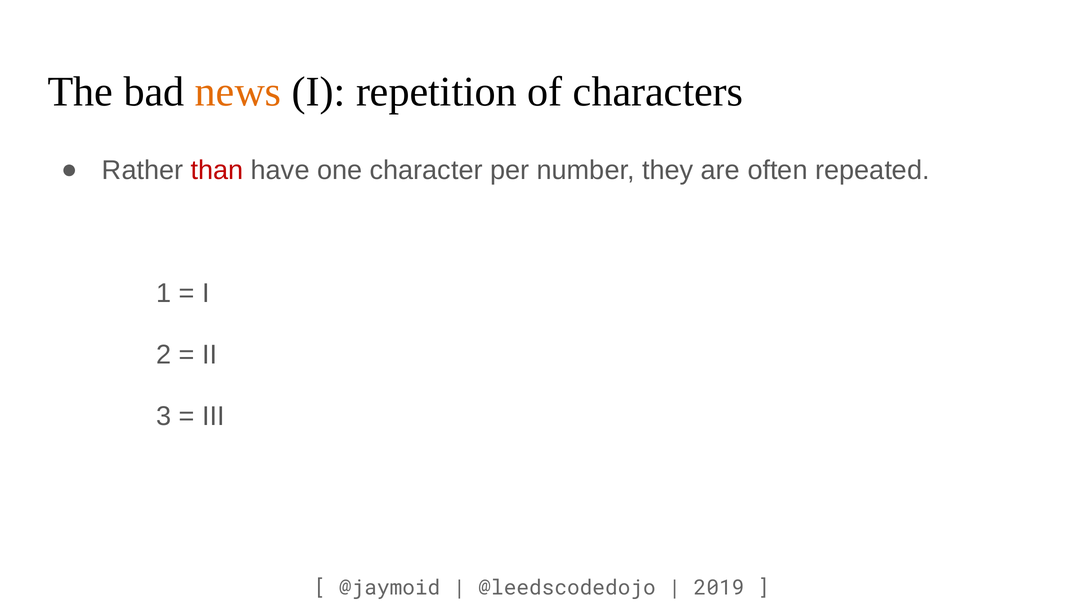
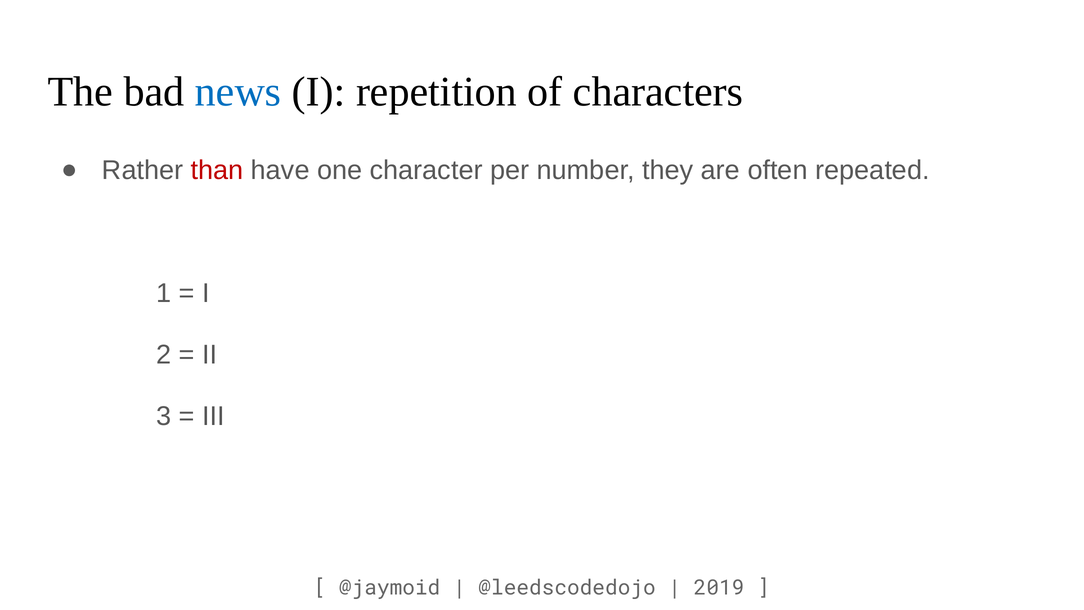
news colour: orange -> blue
